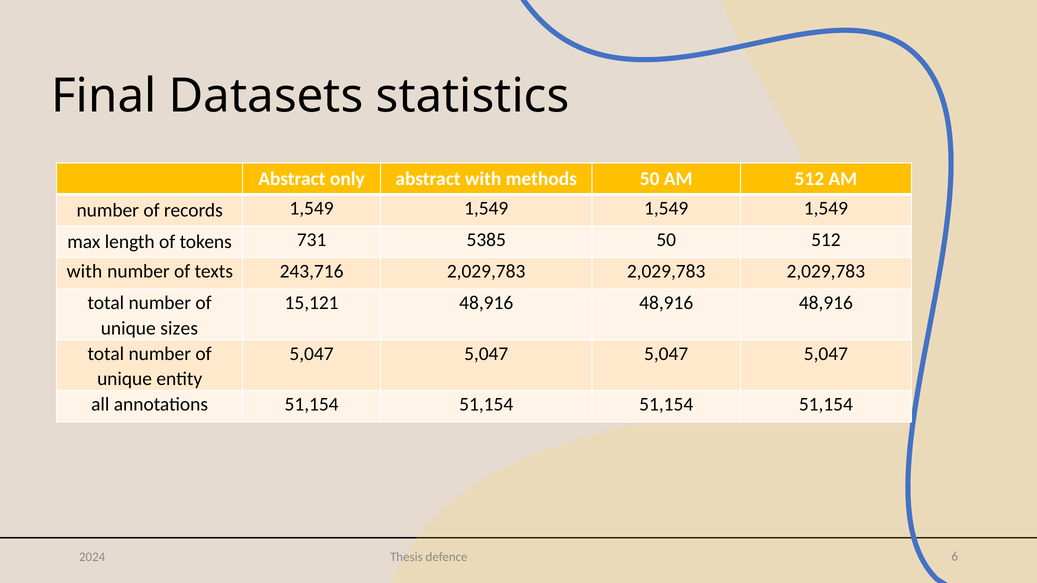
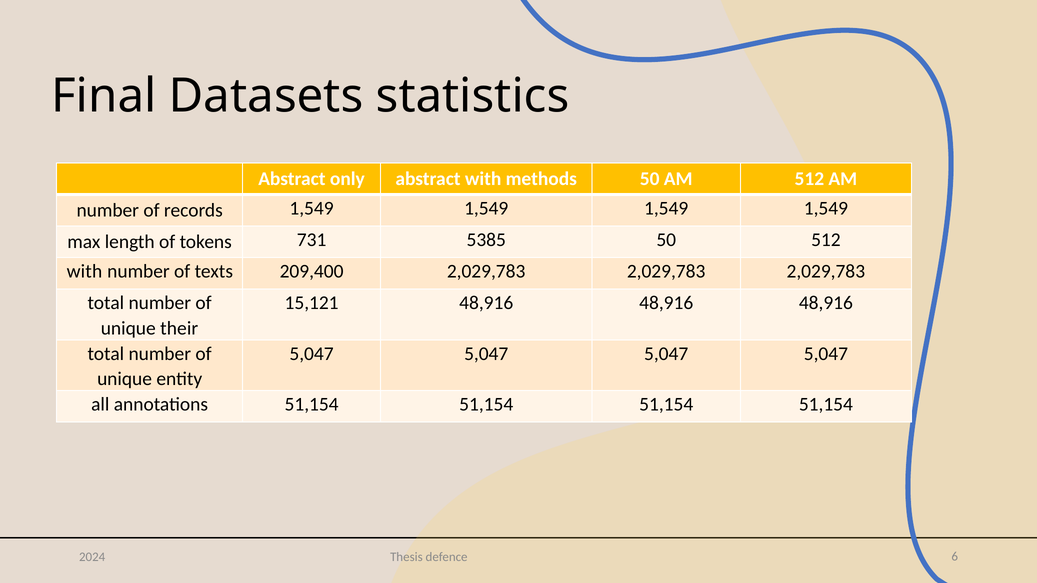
243,716: 243,716 -> 209,400
sizes: sizes -> their
